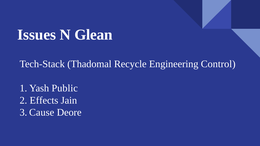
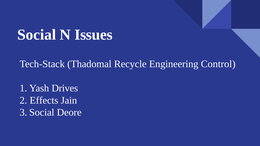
Issues at (37, 35): Issues -> Social
Glean: Glean -> Issues
Public: Public -> Drives
3 Cause: Cause -> Social
